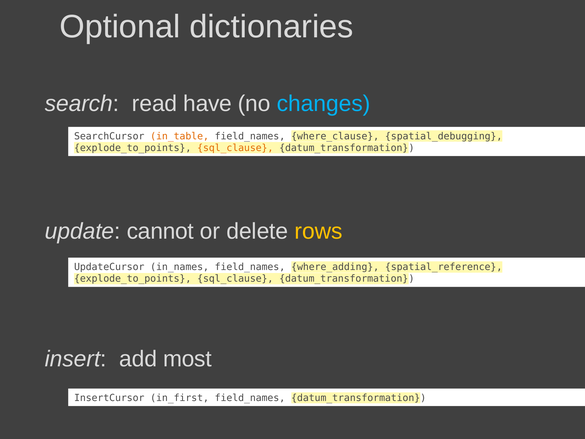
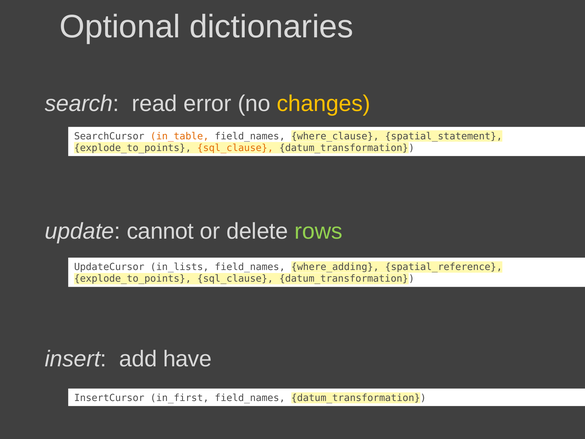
have: have -> error
changes colour: light blue -> yellow
spatial_debugging: spatial_debugging -> spatial_statement
rows colour: yellow -> light green
in_names: in_names -> in_lists
most: most -> have
